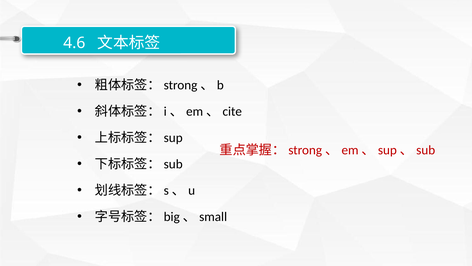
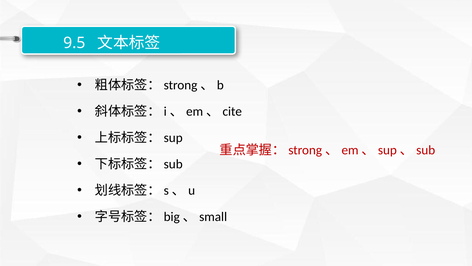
4.6: 4.6 -> 9.5
